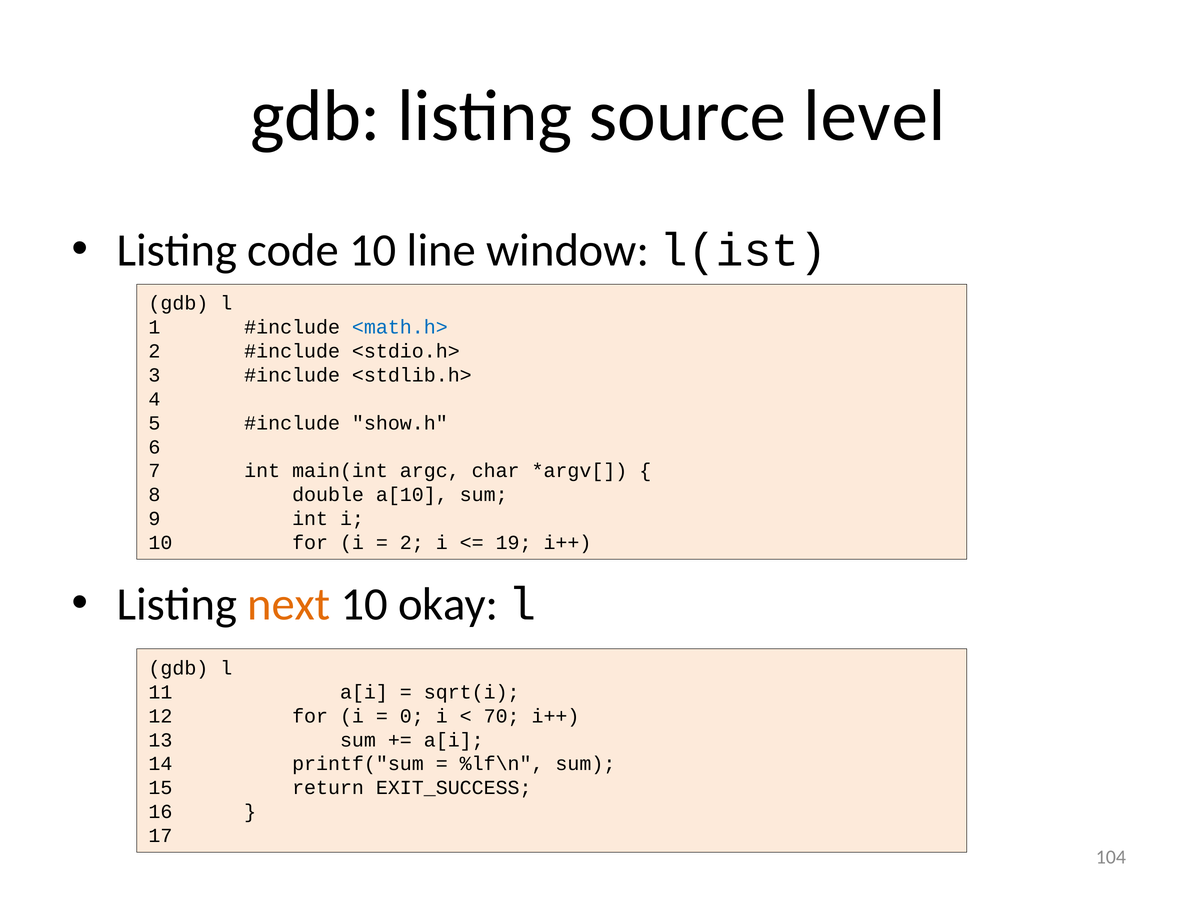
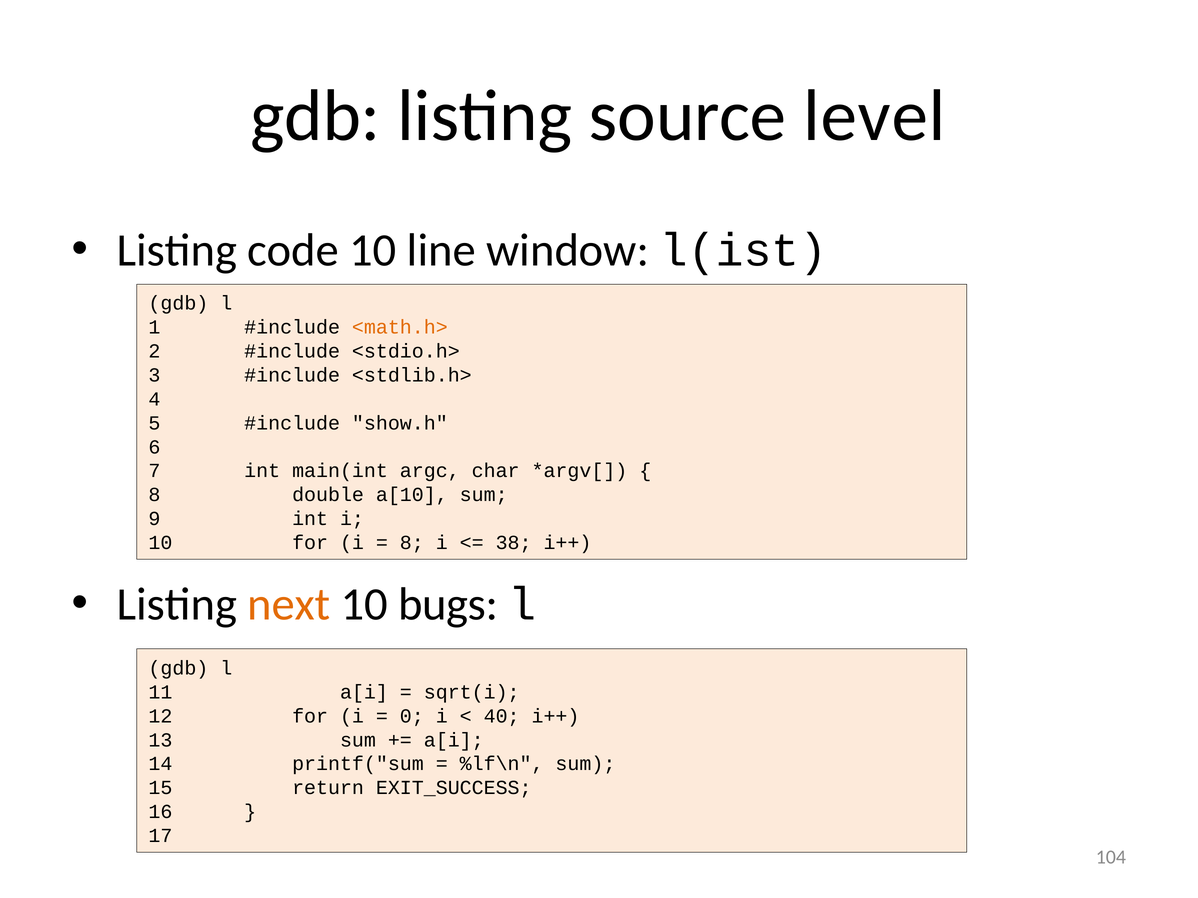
<math.h> colour: blue -> orange
2 at (412, 543): 2 -> 8
19: 19 -> 38
okay: okay -> bugs
70: 70 -> 40
